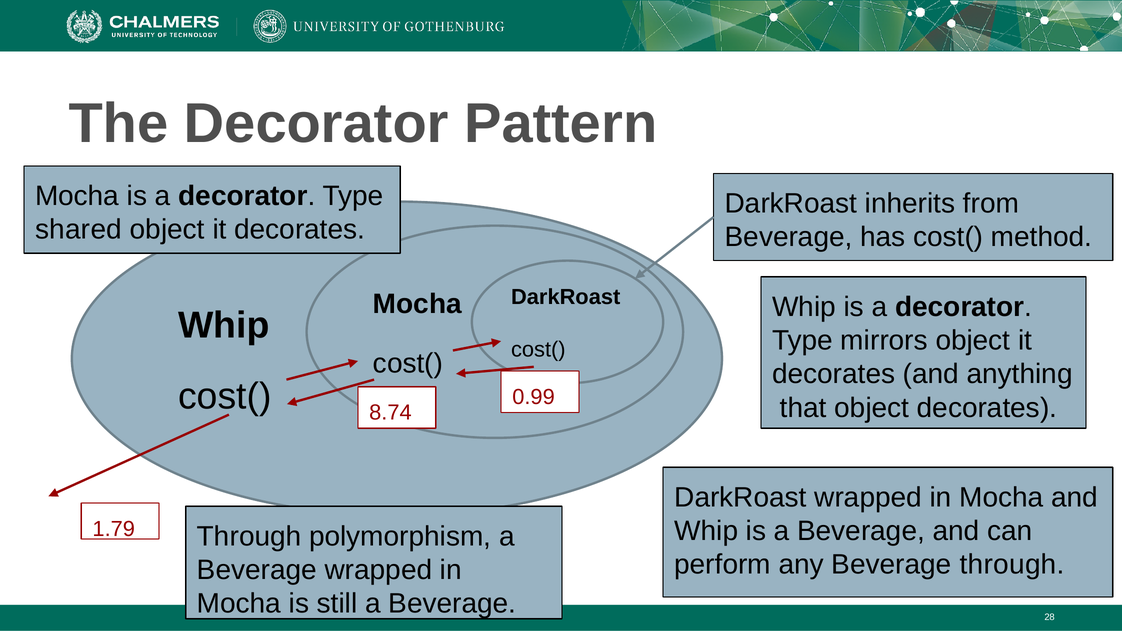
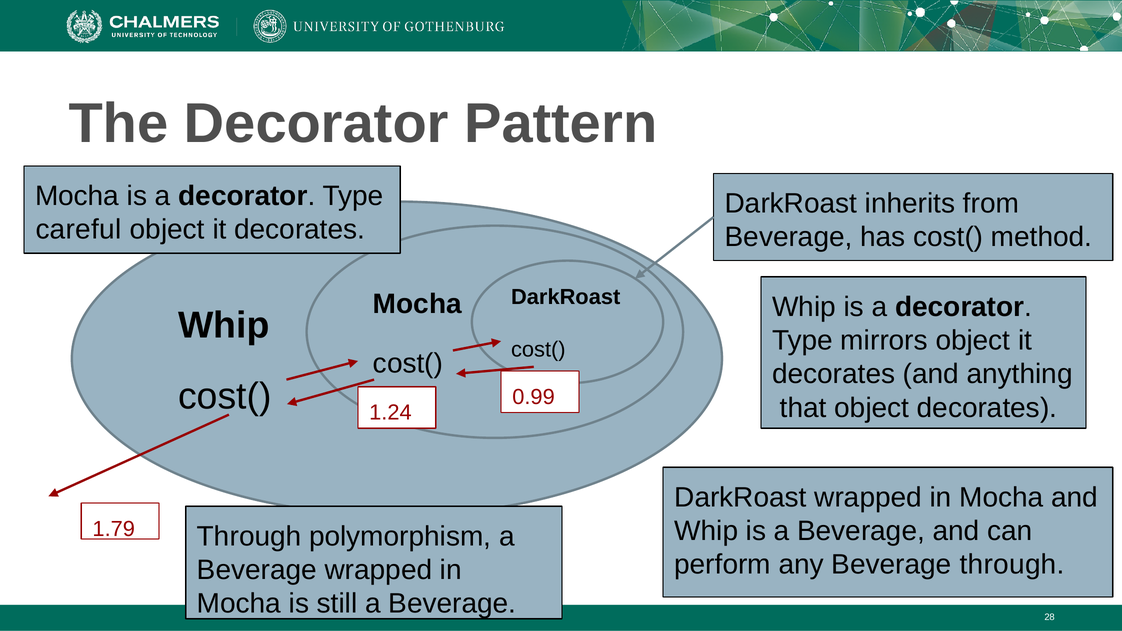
shared: shared -> careful
8.74: 8.74 -> 1.24
